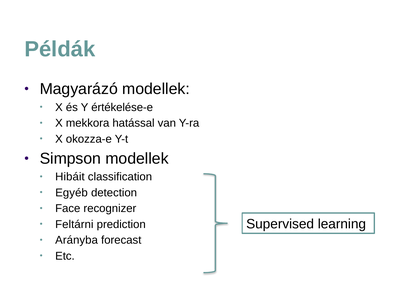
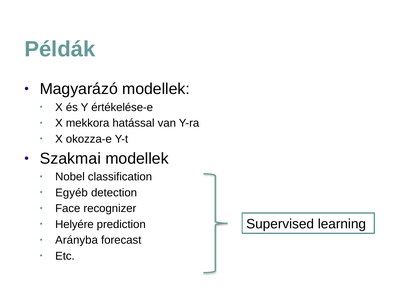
Simpson: Simpson -> Szakmai
Hibáit: Hibáit -> Nobel
Feltárni: Feltárni -> Helyére
